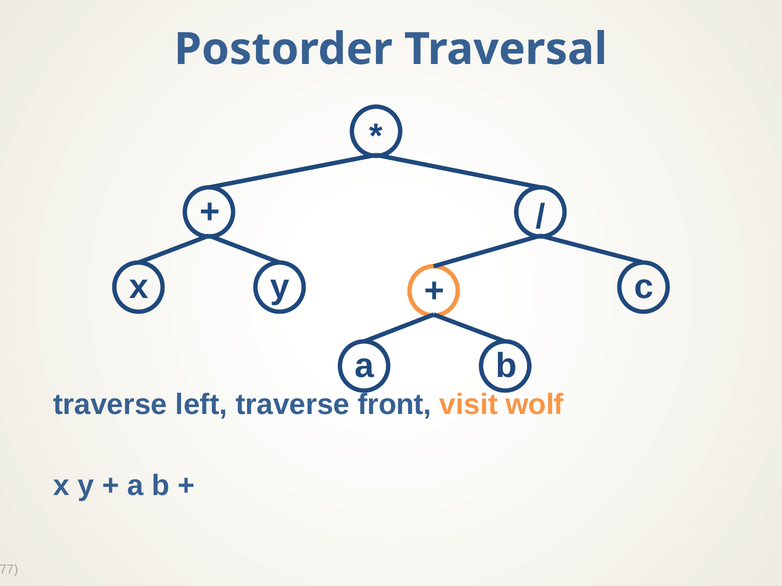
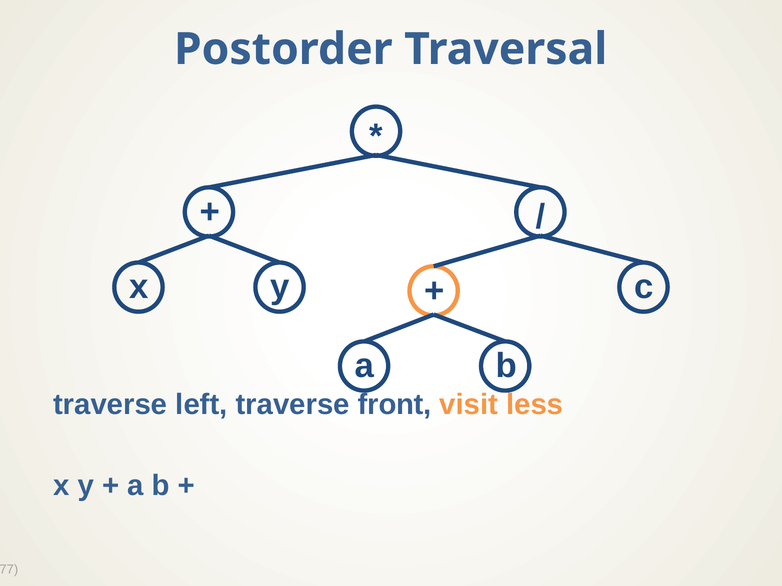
wolf: wolf -> less
